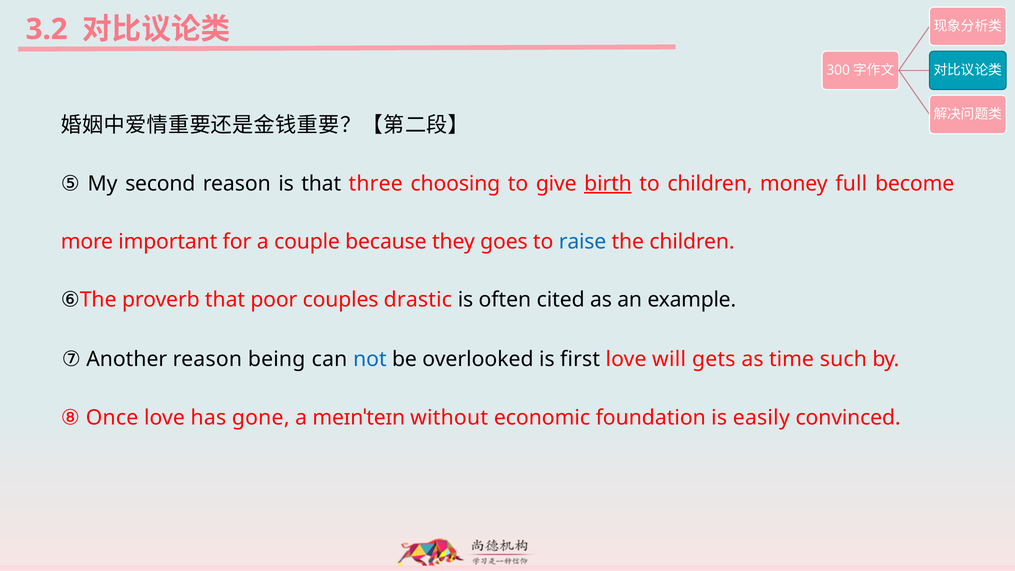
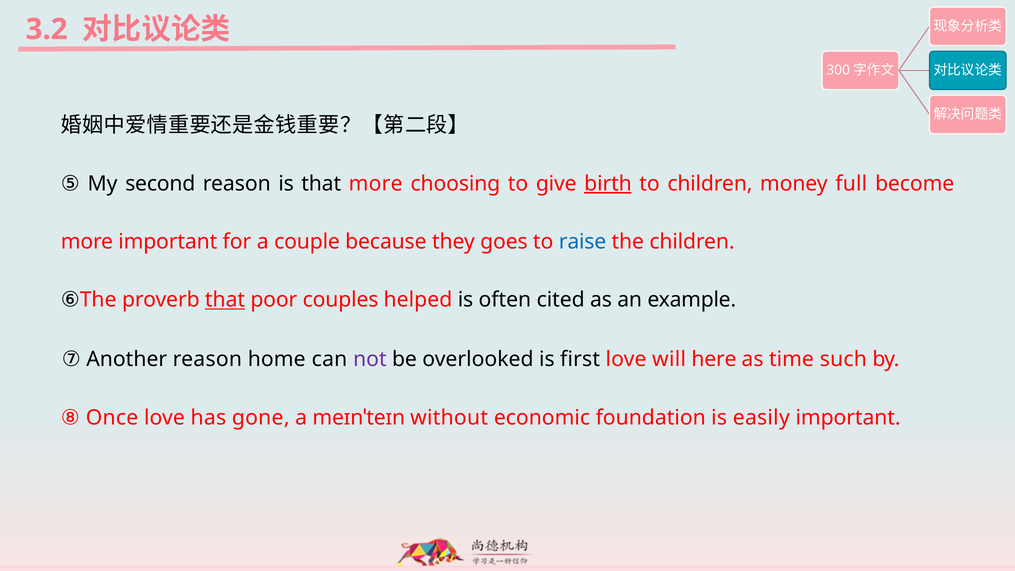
that three: three -> more
that at (225, 300) underline: none -> present
drastic: drastic -> helped
being: being -> home
not colour: blue -> purple
gets: gets -> here
easily convinced: convinced -> important
